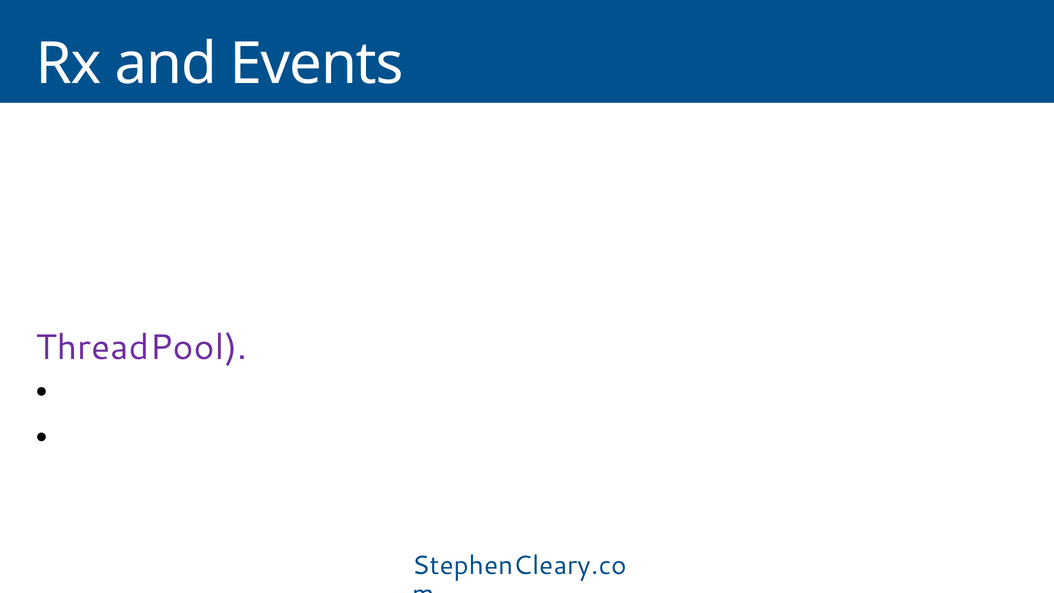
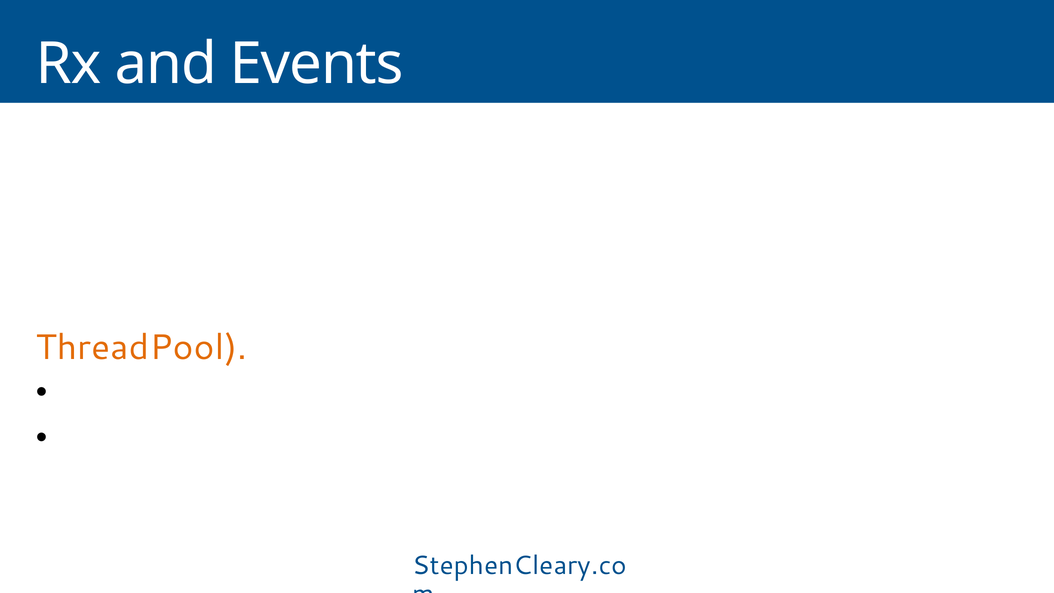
ThreadPool colour: purple -> orange
